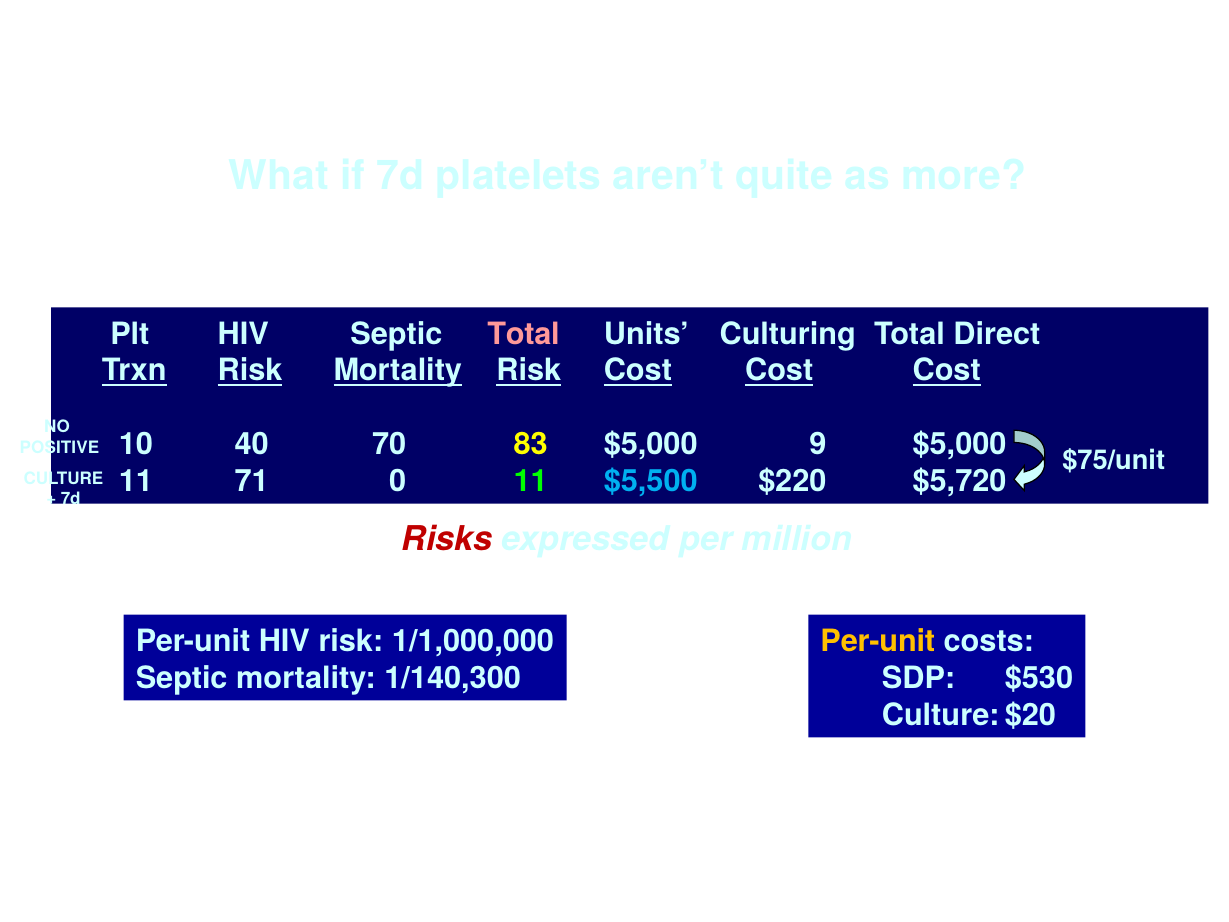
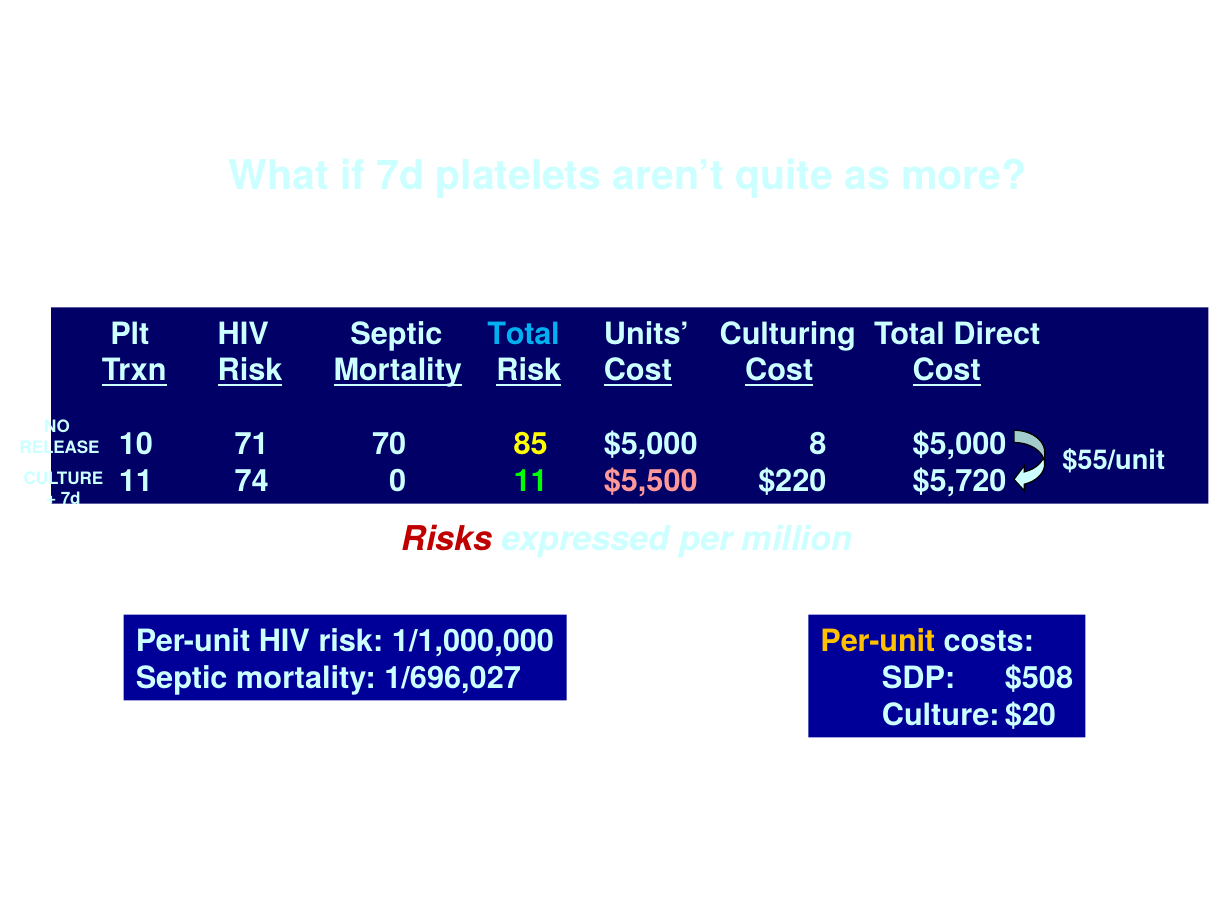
Total at (524, 334) colour: pink -> light blue
40: 40 -> 71
83: 83 -> 85
9: 9 -> 8
POSITIVE: POSITIVE -> RELEASE
$75/unit: $75/unit -> $55/unit
71: 71 -> 74
$5,500 colour: light blue -> pink
1/140,300: 1/140,300 -> 1/696,027
$530: $530 -> $508
